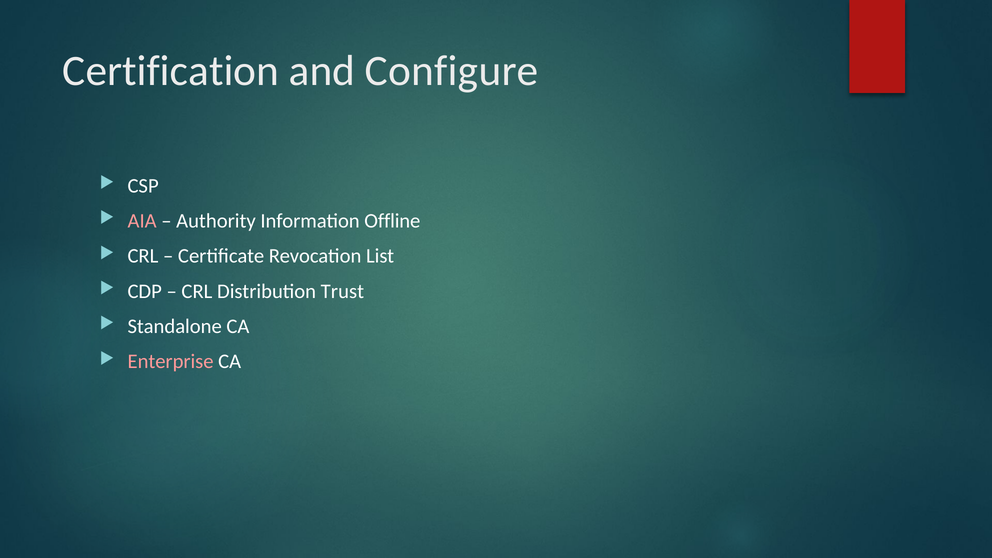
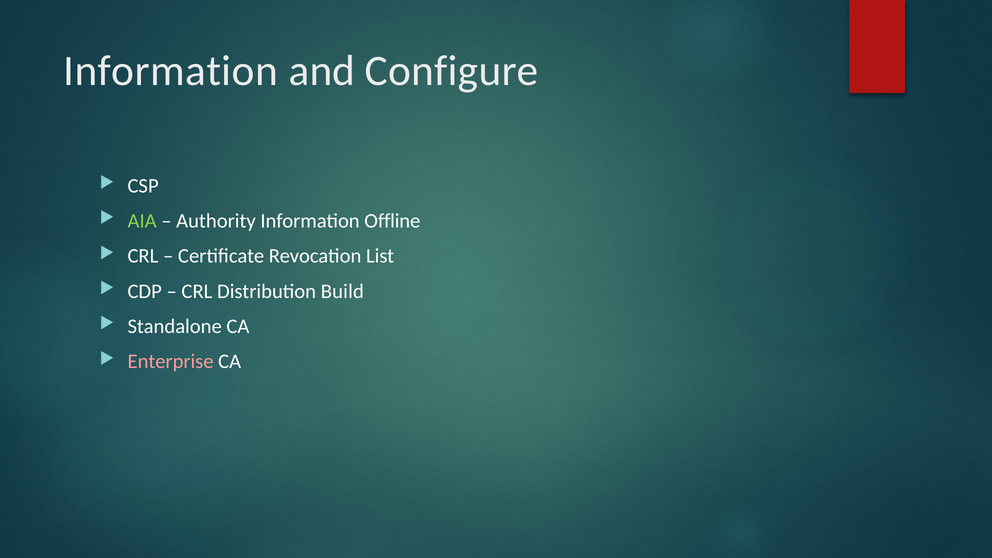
Certification at (171, 71): Certification -> Information
AIA colour: pink -> light green
Trust: Trust -> Build
